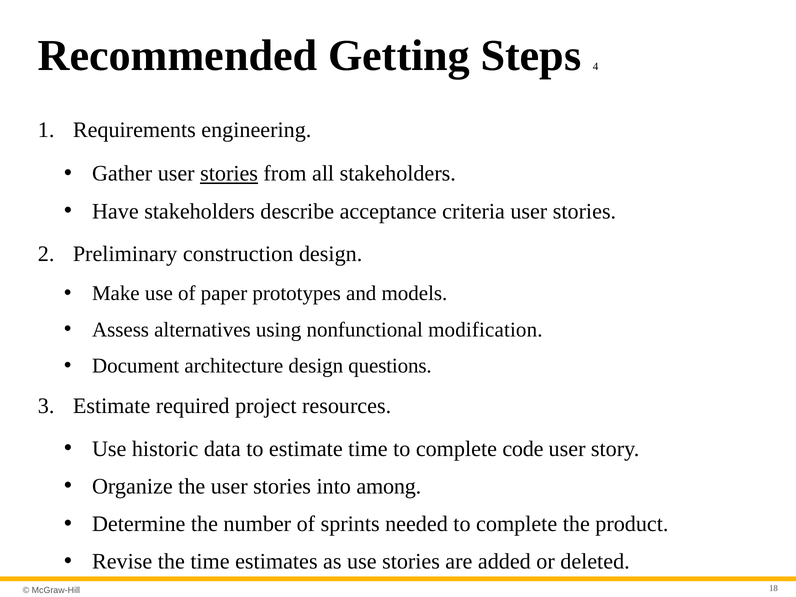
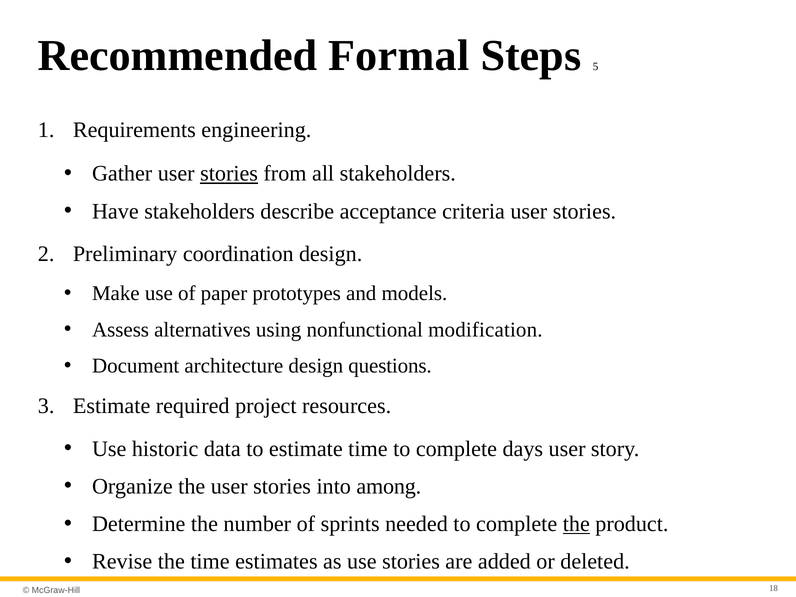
Getting: Getting -> Formal
4: 4 -> 5
construction: construction -> coordination
code: code -> days
the at (576, 524) underline: none -> present
